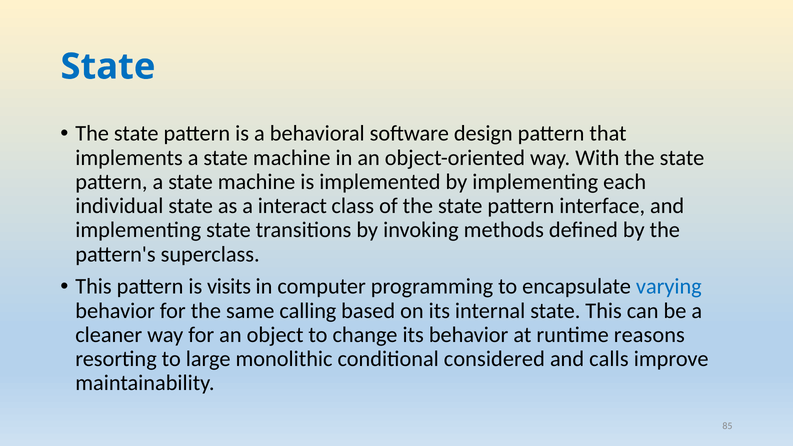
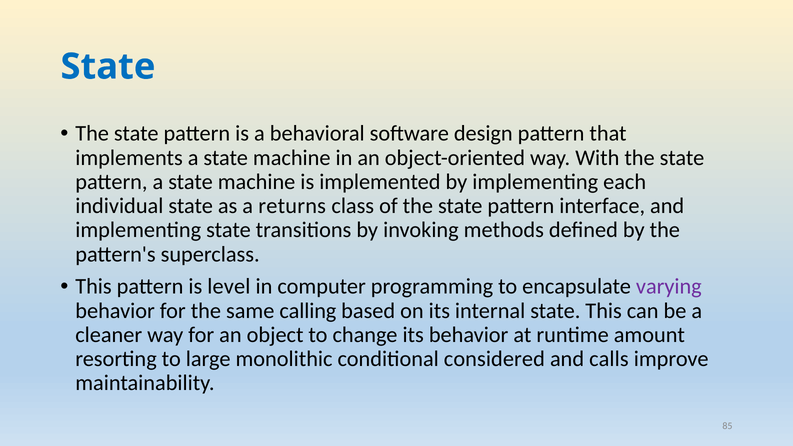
interact: interact -> returns
visits: visits -> level
varying colour: blue -> purple
reasons: reasons -> amount
